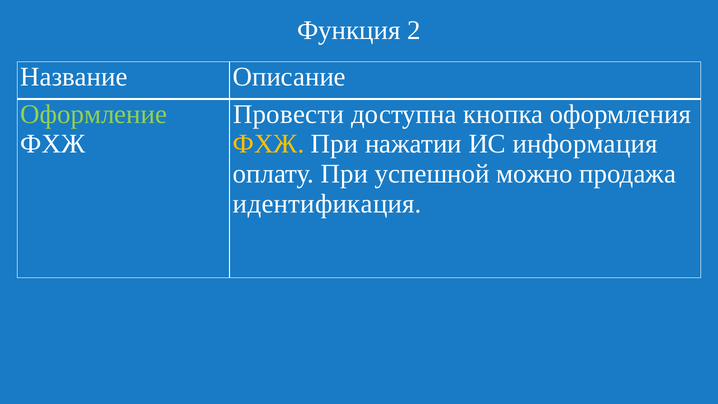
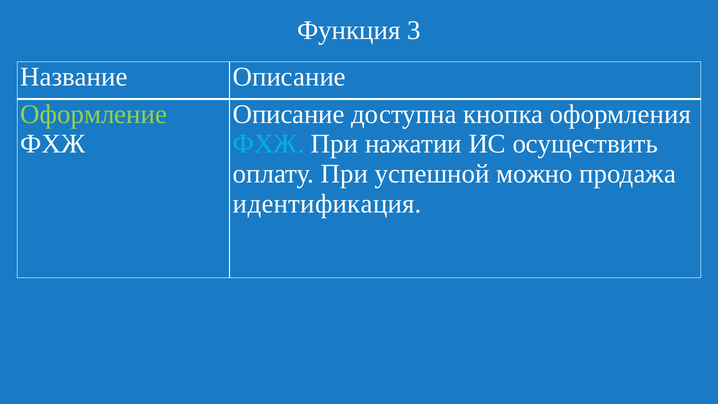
2: 2 -> 3
Провести at (289, 114): Провести -> Описание
ФХЖ at (269, 144) colour: yellow -> light blue
информация: информация -> осуществить
